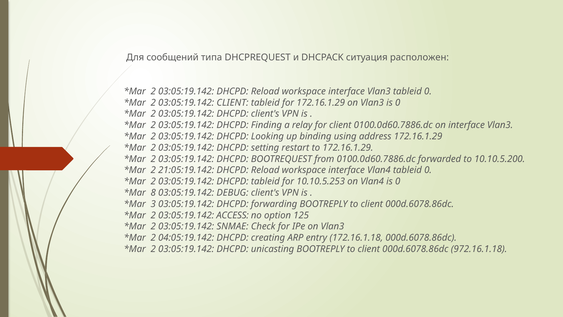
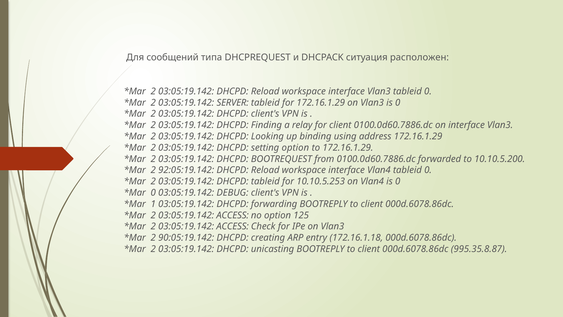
03:05:19.142 CLIENT: CLIENT -> SERVER
setting restart: restart -> option
21:05:19.142: 21:05:19.142 -> 92:05:19.142
8 at (153, 193): 8 -> 0
3: 3 -> 1
SNMAE at (233, 226): SNMAE -> ACCESS
04:05:19.142: 04:05:19.142 -> 90:05:19.142
972.16.1.18: 972.16.1.18 -> 995.35.8.87
